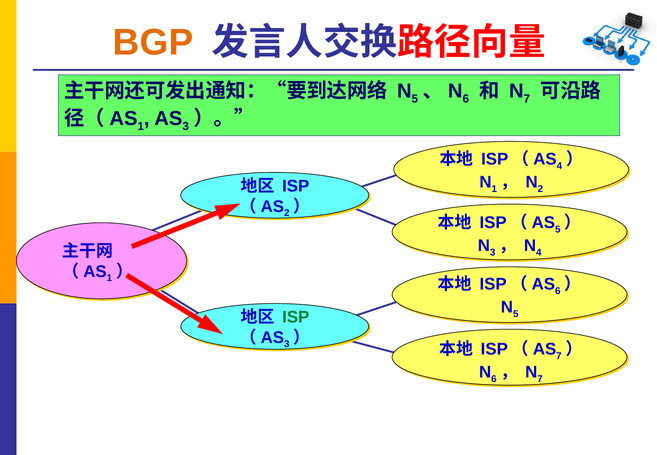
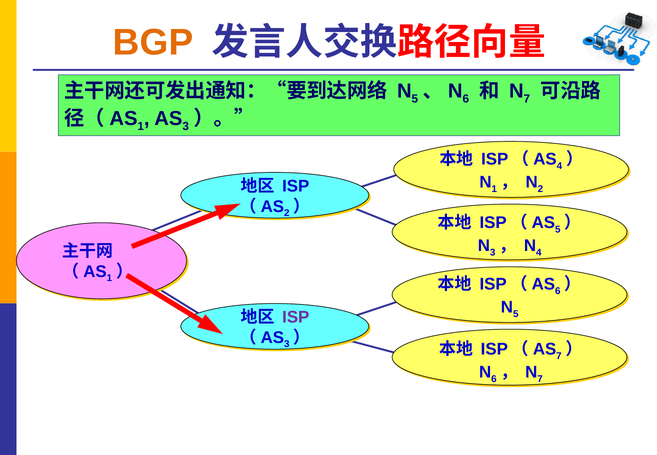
ISP at (296, 317) colour: green -> purple
